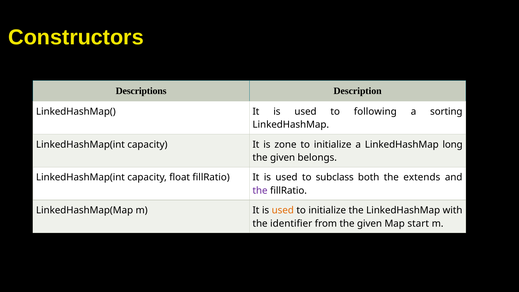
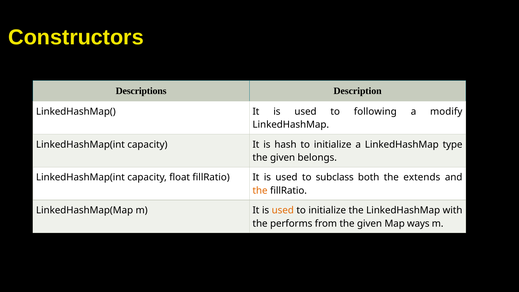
sorting: sorting -> modify
zone: zone -> hash
long: long -> type
the at (260, 191) colour: purple -> orange
identifier: identifier -> performs
start: start -> ways
